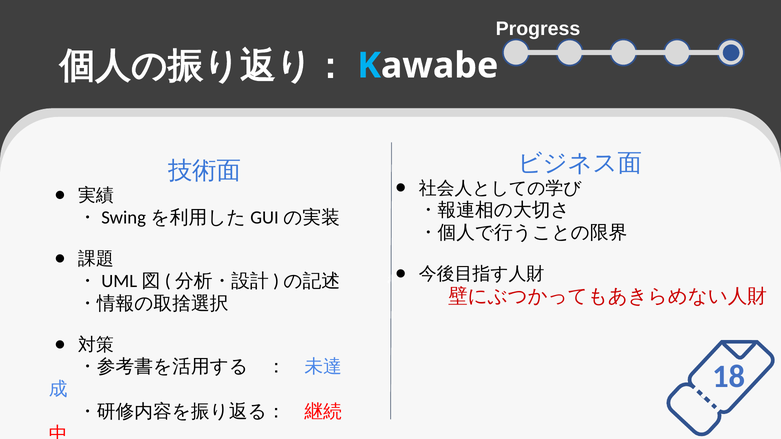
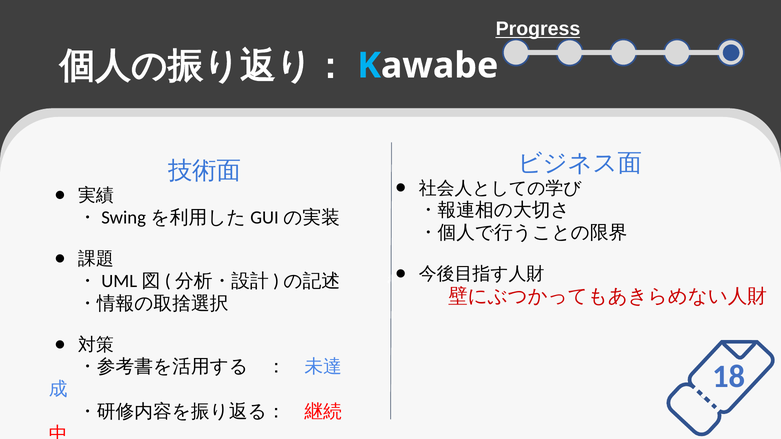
Progress underline: none -> present
